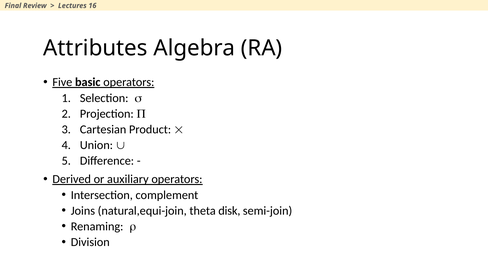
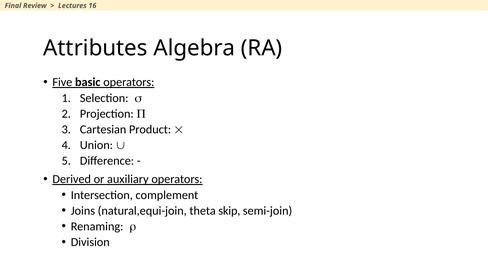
disk: disk -> skip
